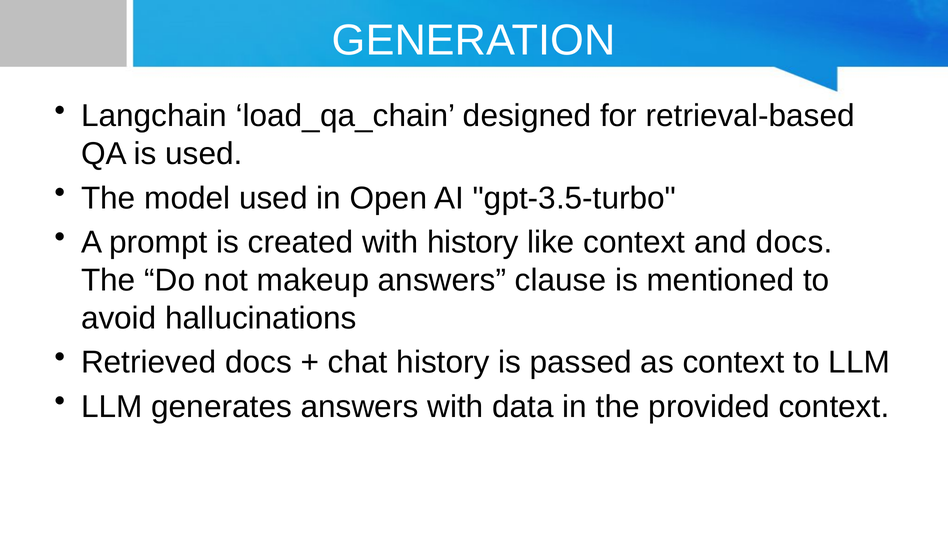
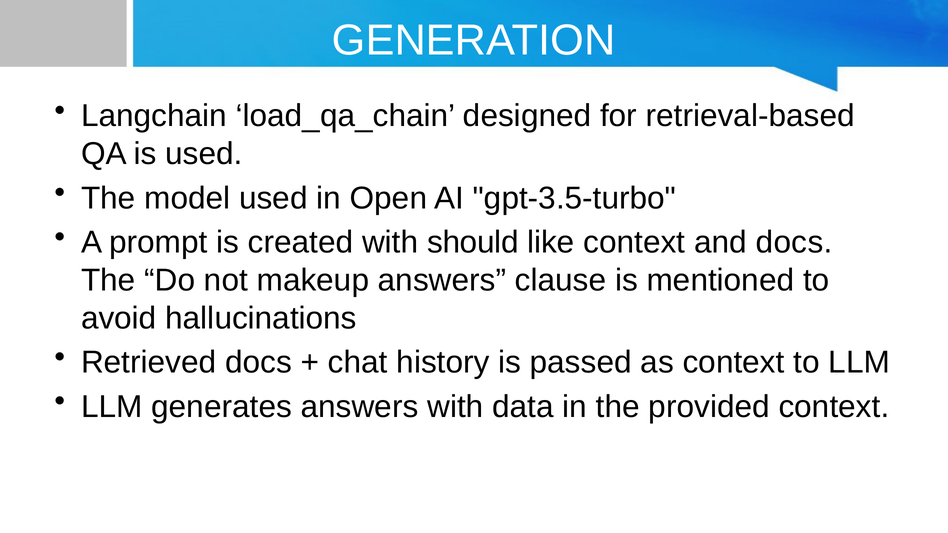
with history: history -> should
